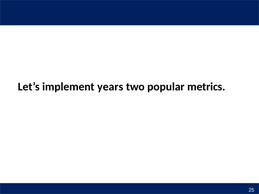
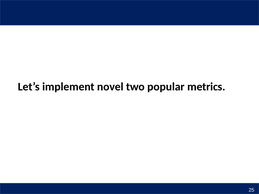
years: years -> novel
